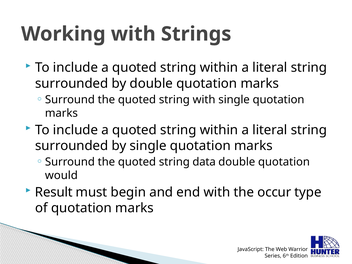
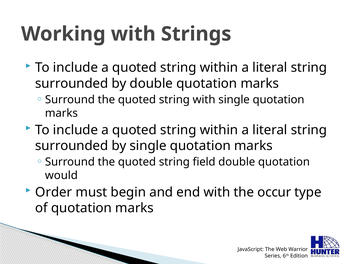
data: data -> field
Result: Result -> Order
